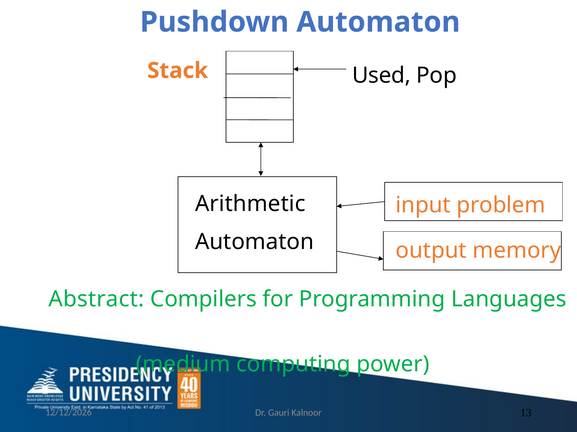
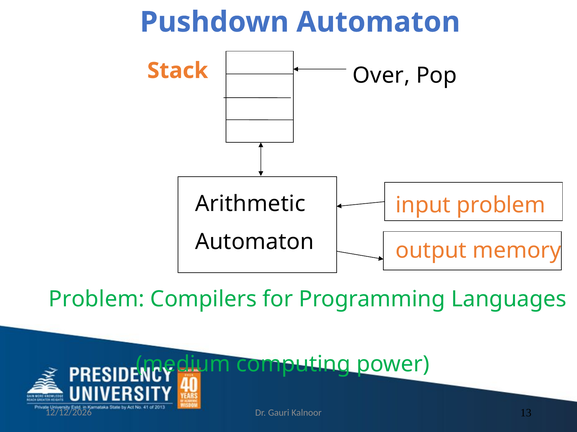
Used: Used -> Over
Abstract at (96, 300): Abstract -> Problem
